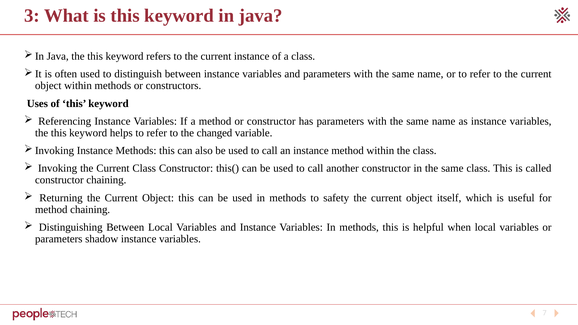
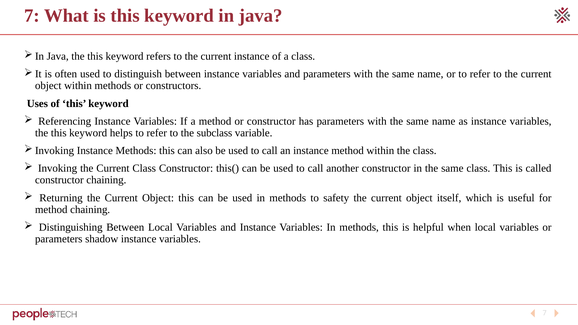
3 at (32, 16): 3 -> 7
changed: changed -> subclass
